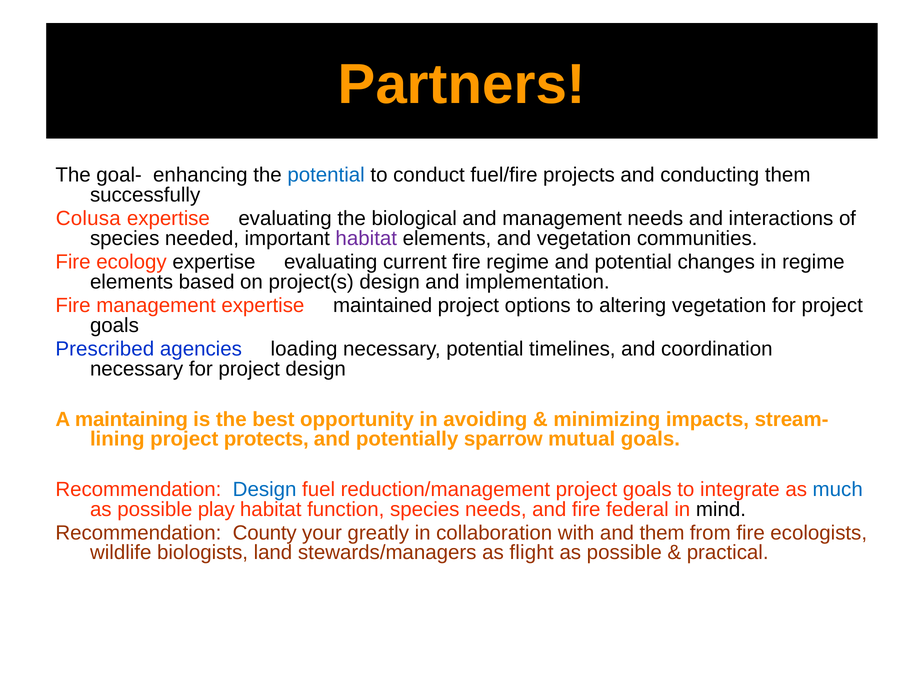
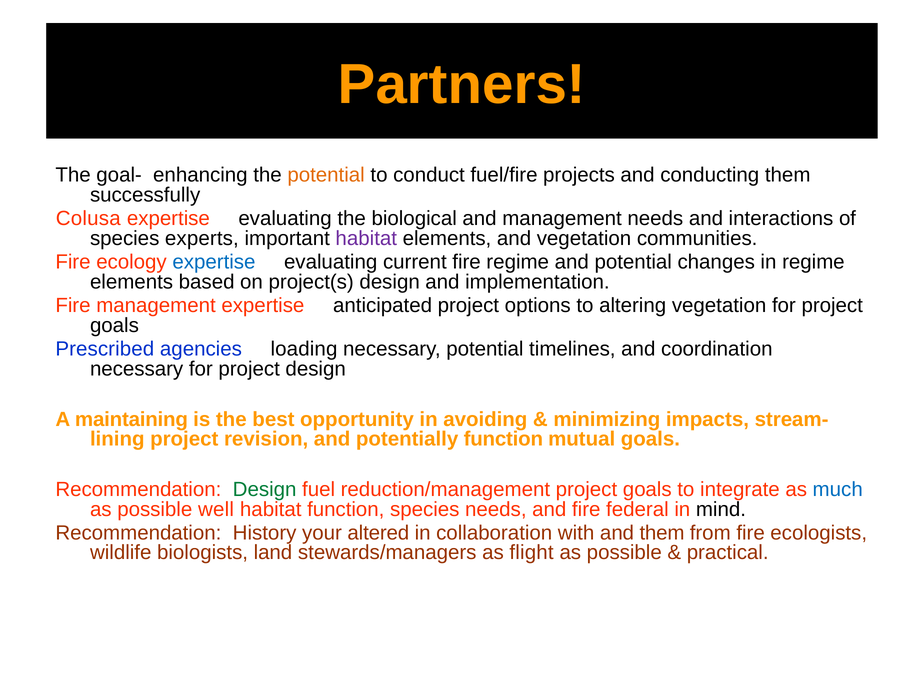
potential at (326, 175) colour: blue -> orange
needed: needed -> experts
expertise at (214, 262) colour: black -> blue
maintained: maintained -> anticipated
protects: protects -> revision
potentially sparrow: sparrow -> function
Design at (265, 490) colour: blue -> green
play: play -> well
County: County -> History
greatly: greatly -> altered
